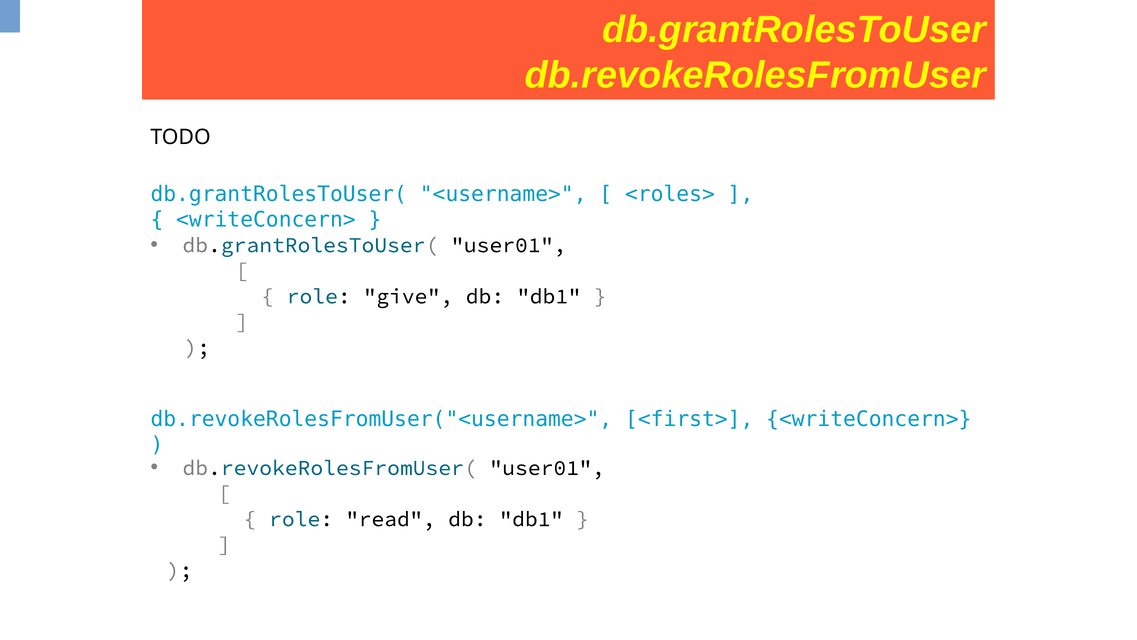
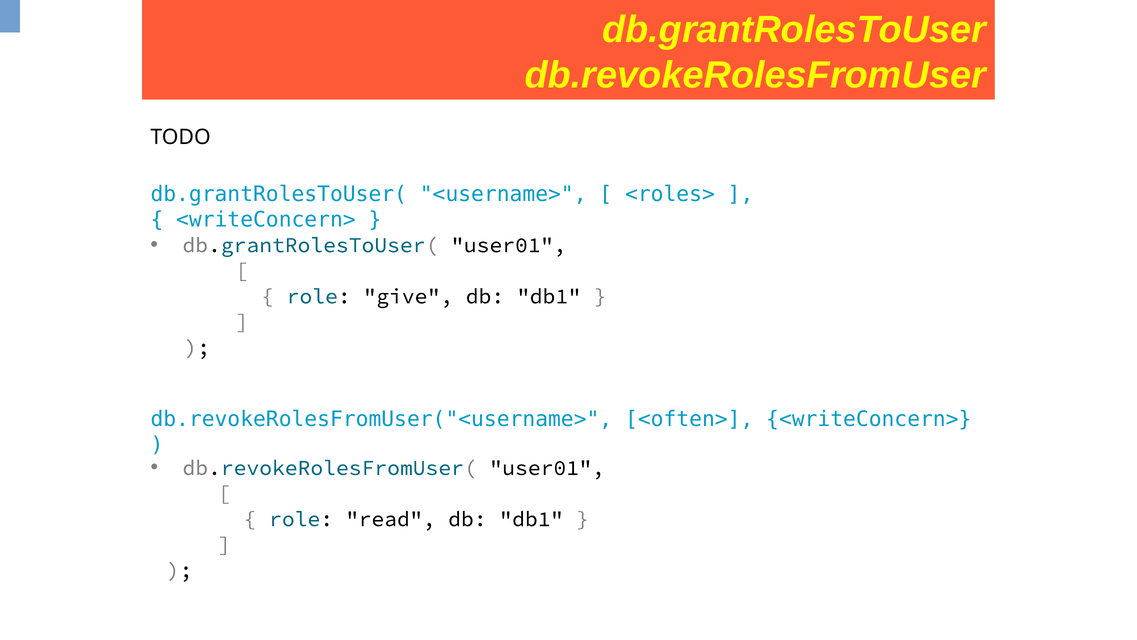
<first>: <first> -> <often>
